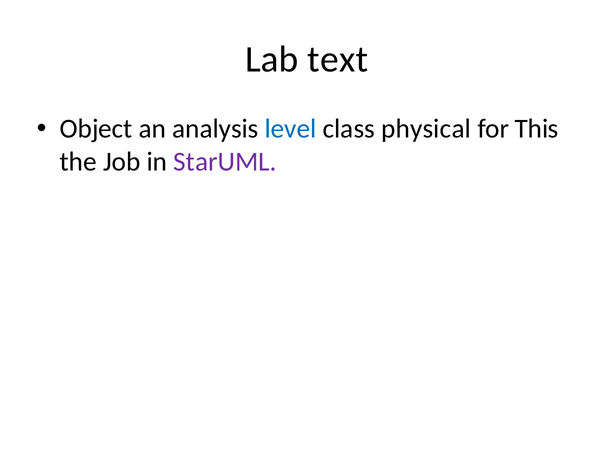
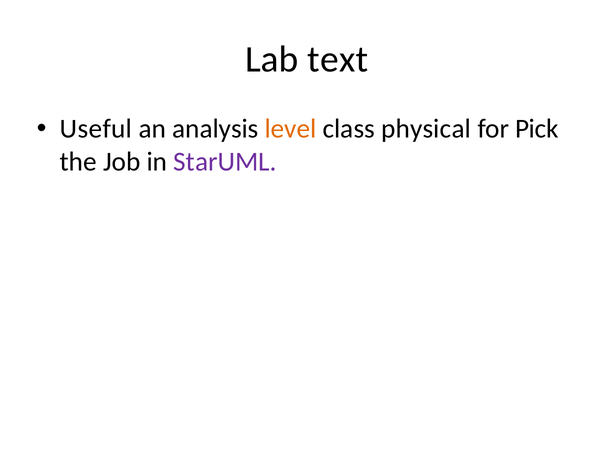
Object: Object -> Useful
level colour: blue -> orange
This: This -> Pick
